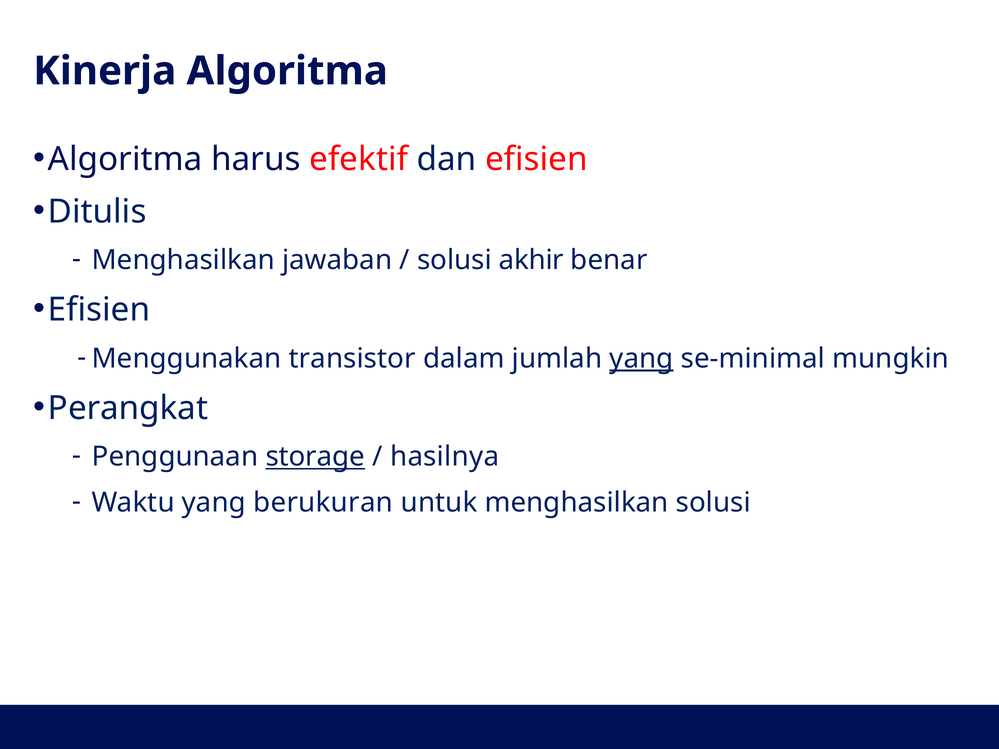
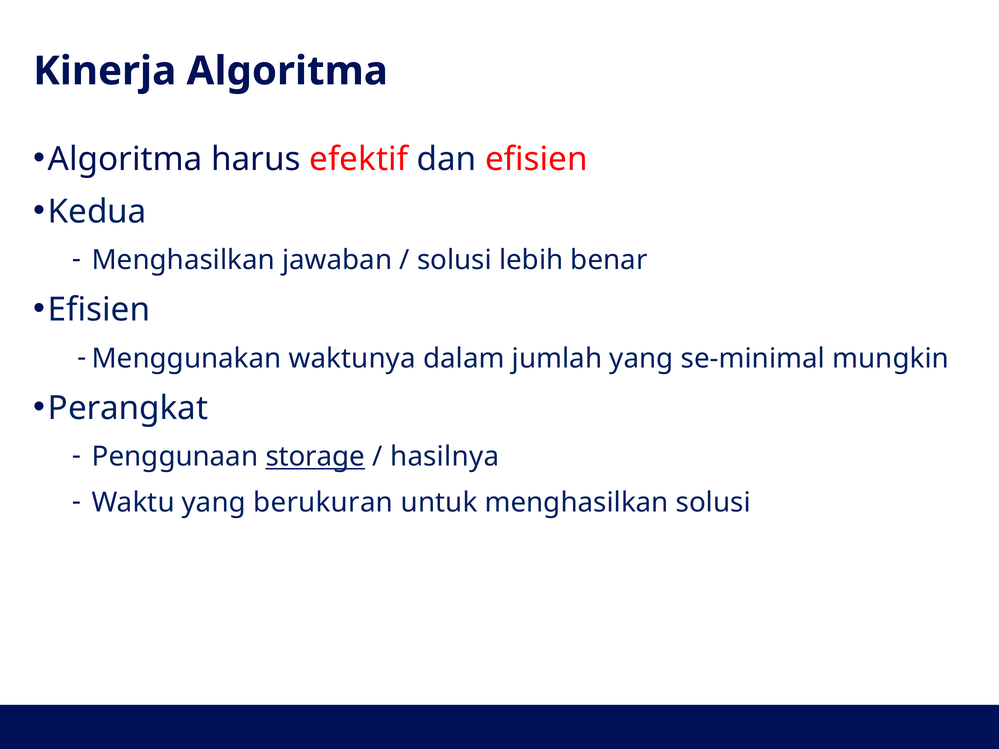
Ditulis: Ditulis -> Kedua
akhir: akhir -> lebih
transistor: transistor -> waktunya
yang at (641, 359) underline: present -> none
